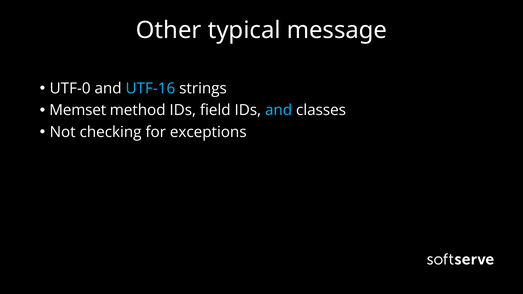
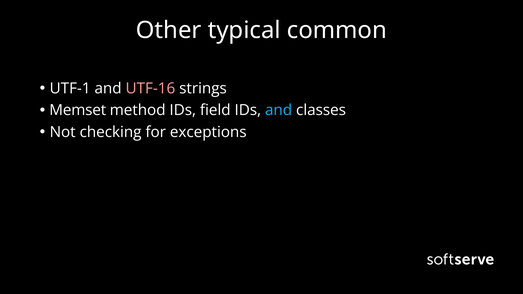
message: message -> common
UTF-0: UTF-0 -> UTF-1
UTF-16 colour: light blue -> pink
